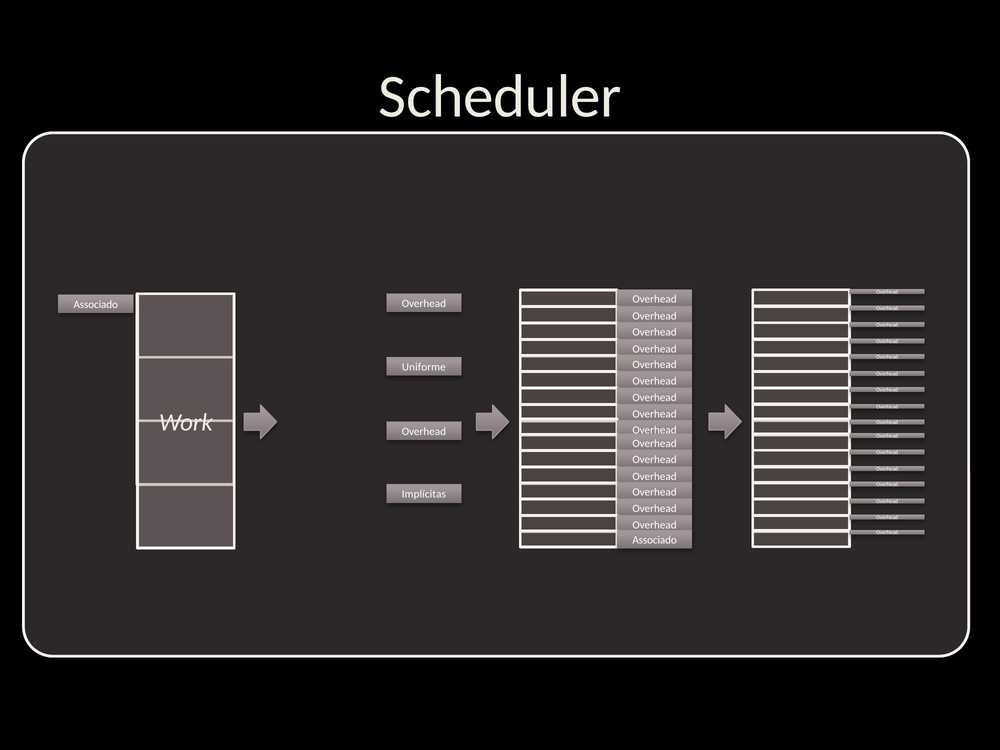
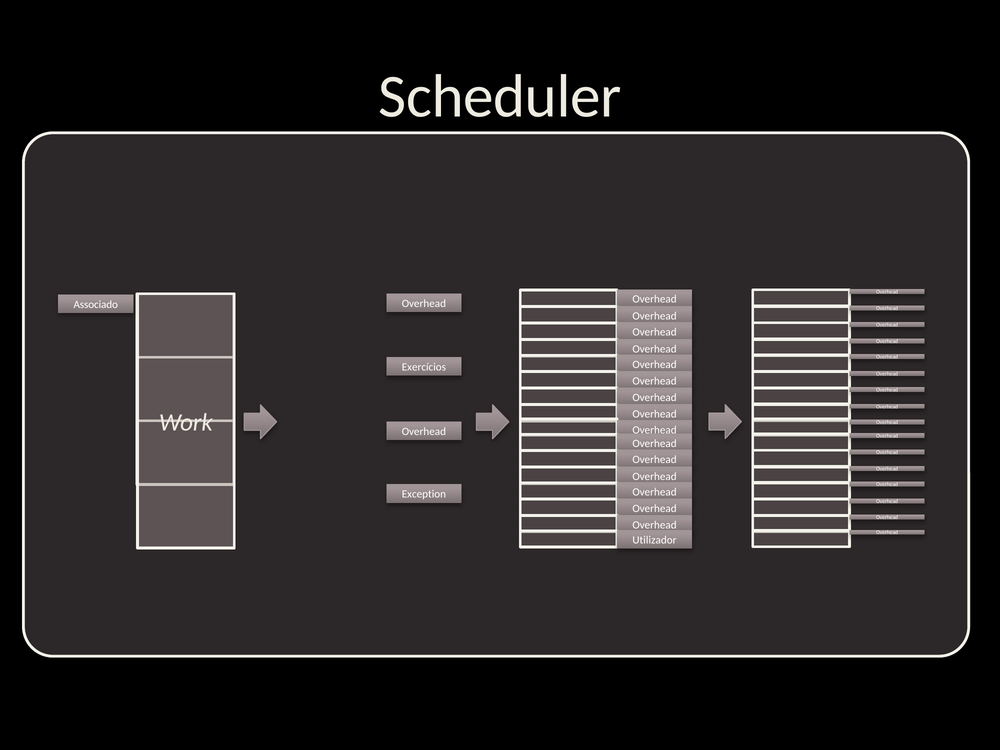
Uniforme: Uniforme -> Exercícios
Implícitas: Implícitas -> Exception
Associado at (655, 540): Associado -> Utilizador
